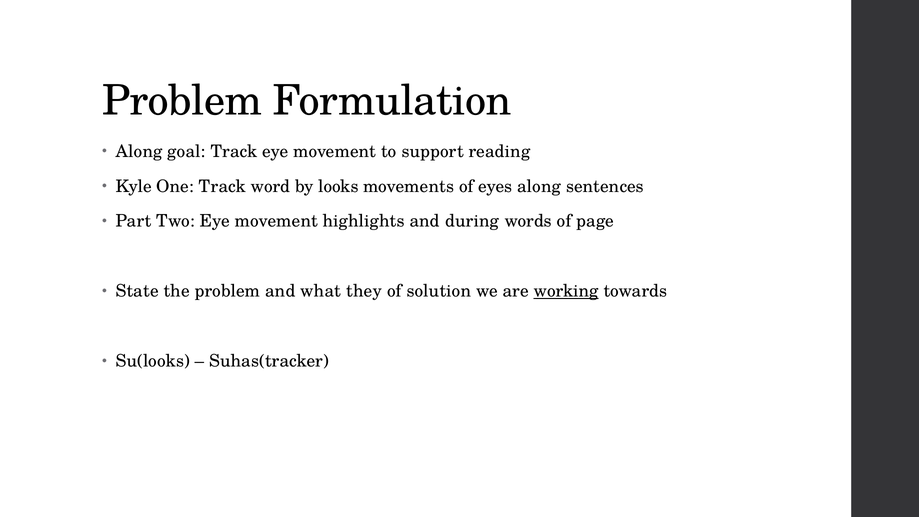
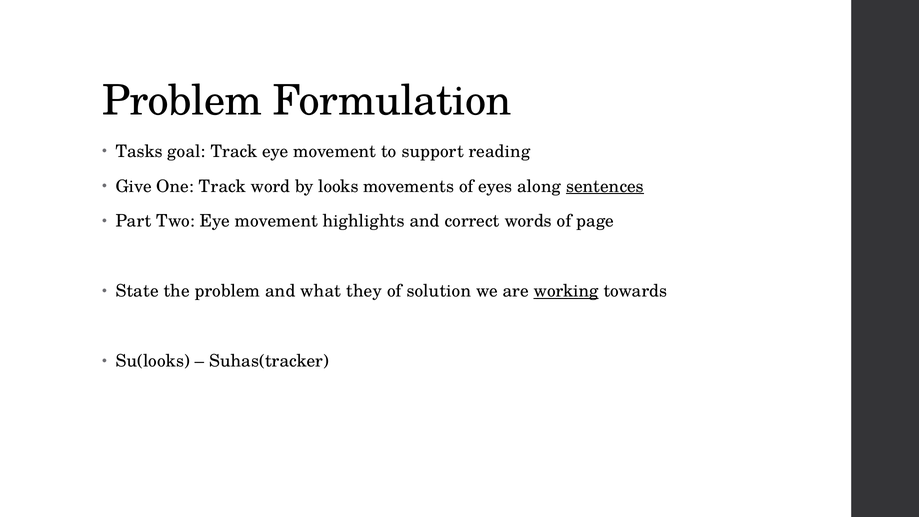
Along at (139, 151): Along -> Tasks
Kyle: Kyle -> Give
sentences underline: none -> present
during: during -> correct
